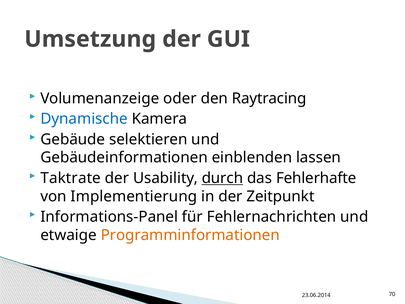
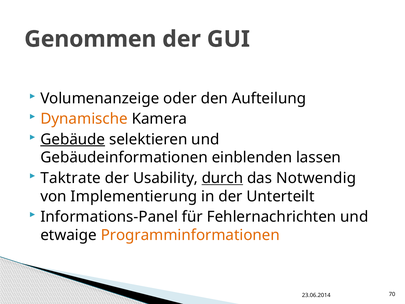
Umsetzung: Umsetzung -> Genommen
Raytracing: Raytracing -> Aufteilung
Dynamische colour: blue -> orange
Gebäude underline: none -> present
Fehlerhafte: Fehlerhafte -> Notwendig
Zeitpunkt: Zeitpunkt -> Unterteilt
